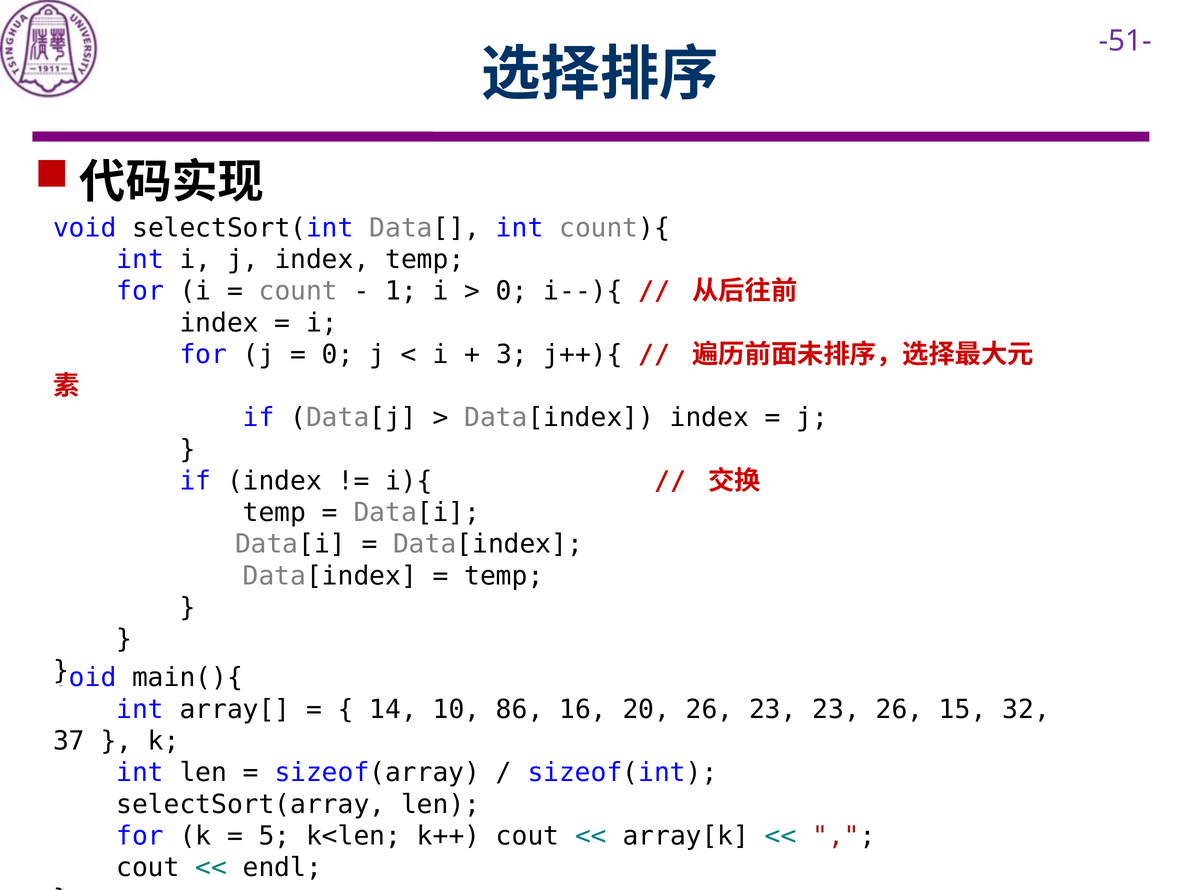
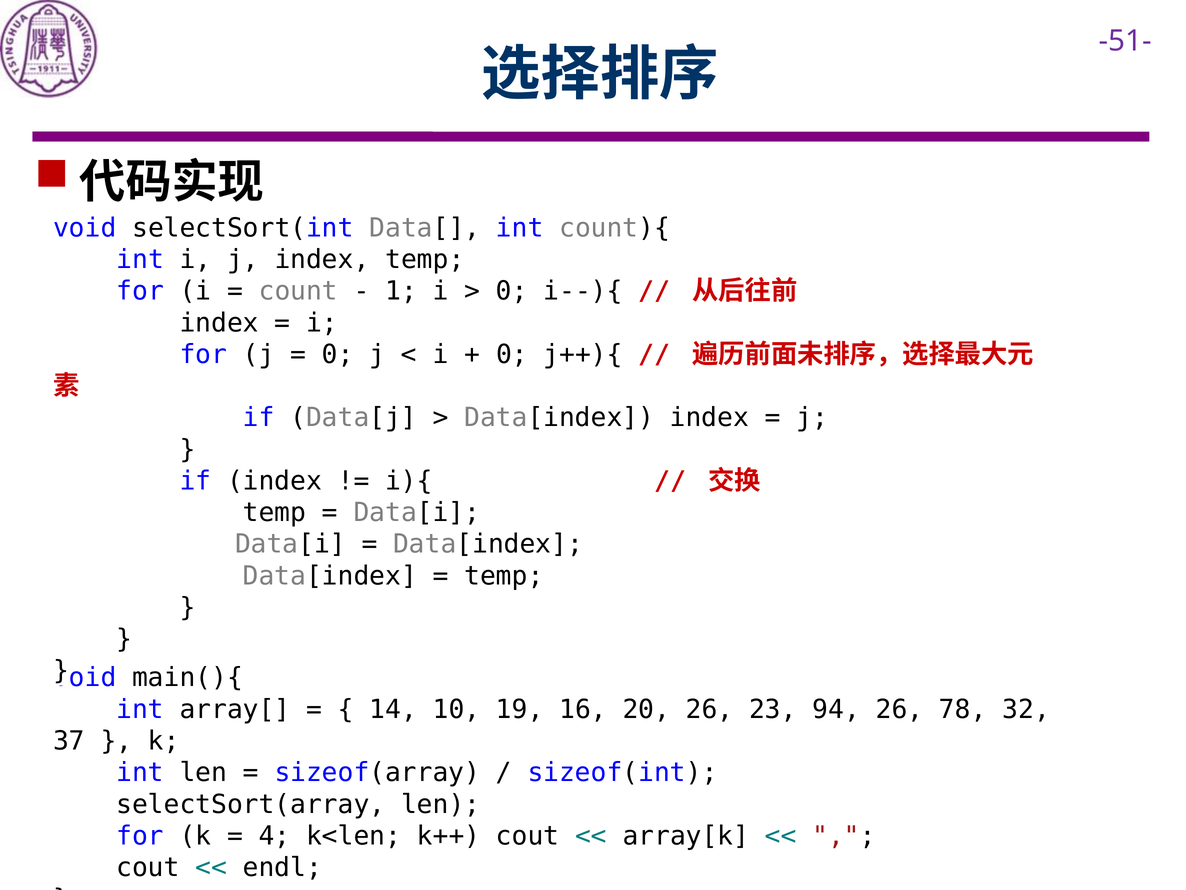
3 at (512, 354): 3 -> 0
86: 86 -> 19
23 23: 23 -> 94
15: 15 -> 78
5: 5 -> 4
